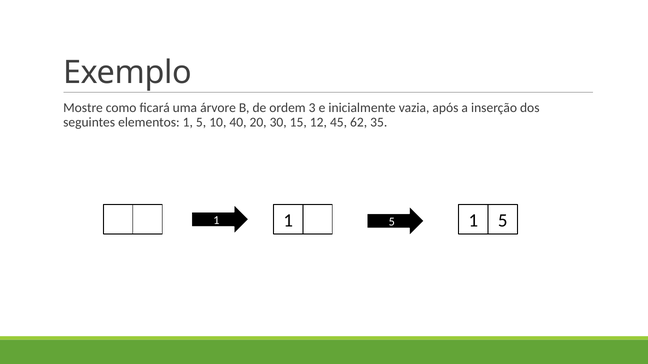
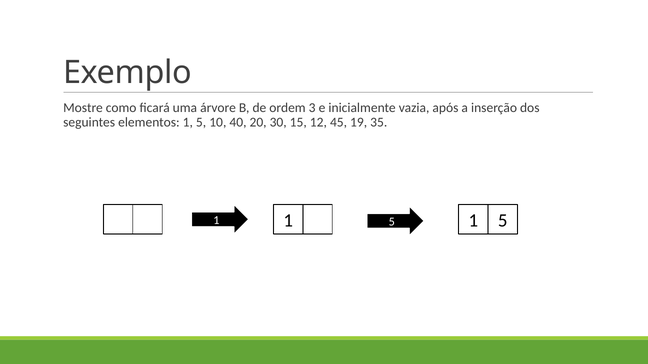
62: 62 -> 19
